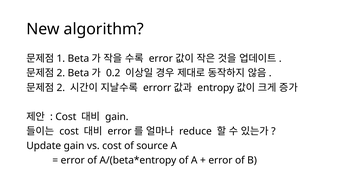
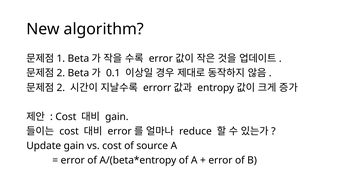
0.2: 0.2 -> 0.1
